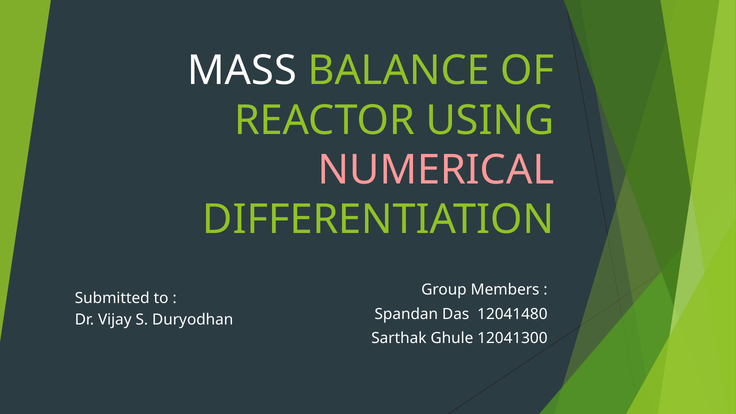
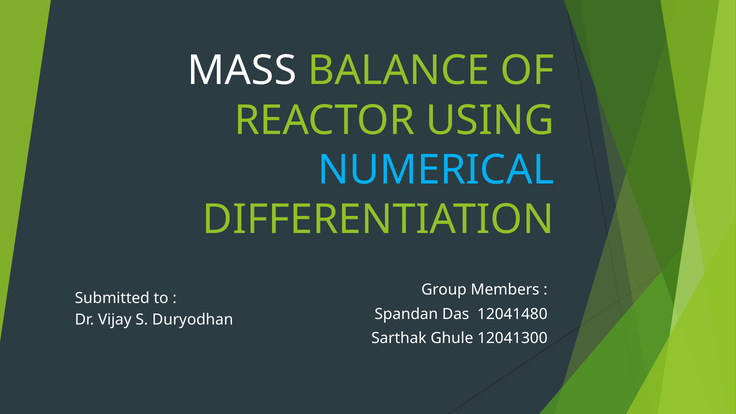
NUMERICAL colour: pink -> light blue
